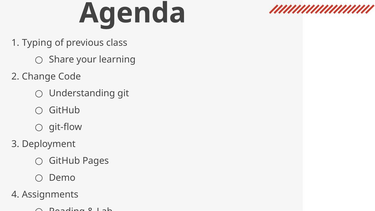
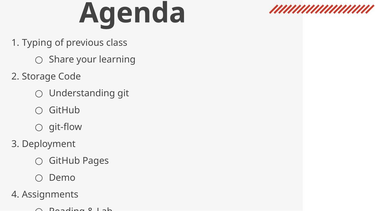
Change: Change -> Storage
